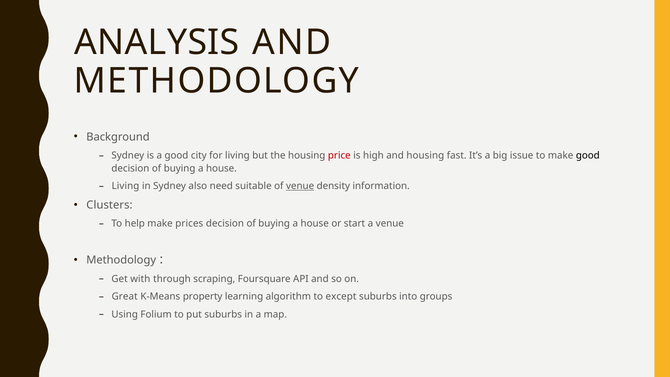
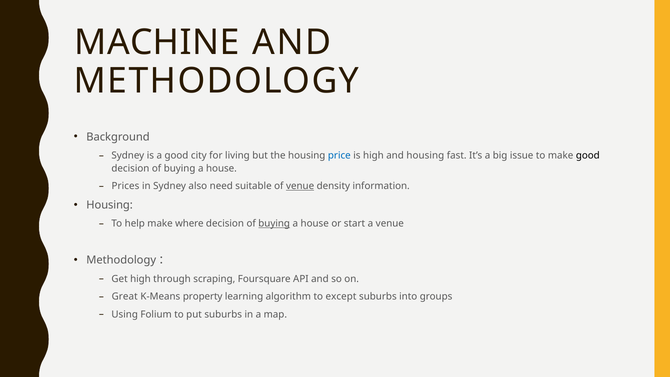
ANALYSIS: ANALYSIS -> MACHINE
price colour: red -> blue
Living at (125, 186): Living -> Prices
Clusters at (109, 205): Clusters -> Housing
prices: prices -> where
buying at (274, 224) underline: none -> present
Get with: with -> high
